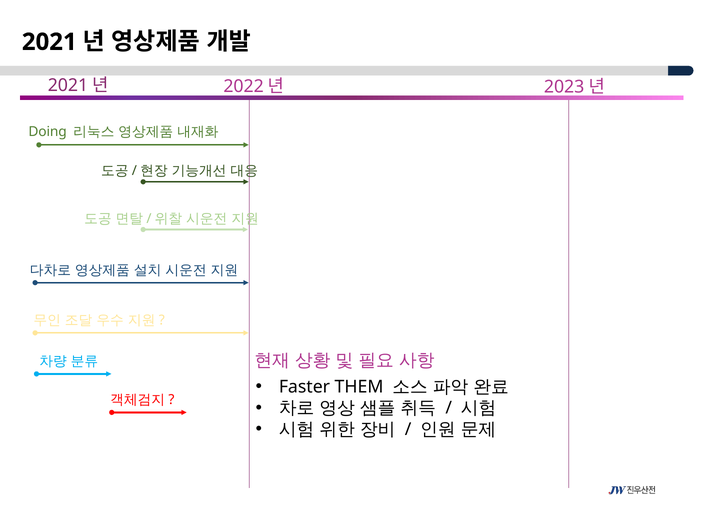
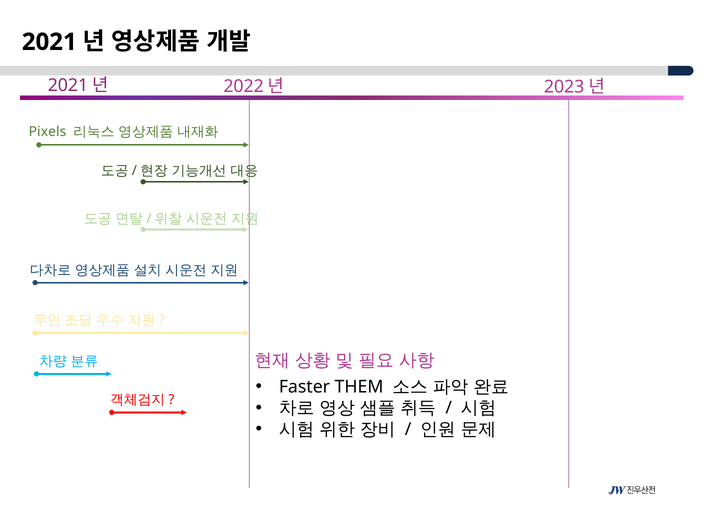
Doing: Doing -> Pixels
